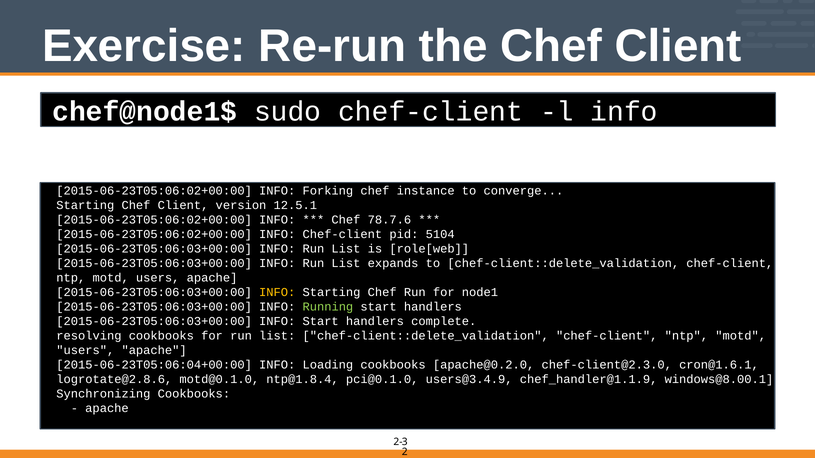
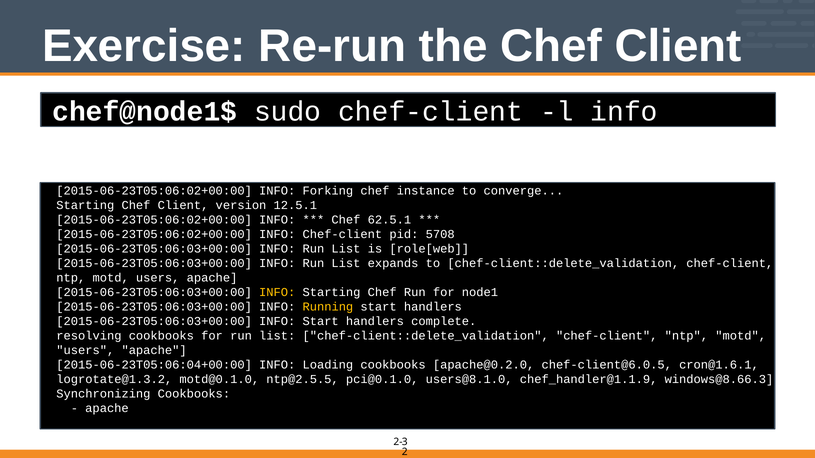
78.7.6: 78.7.6 -> 62.5.1
5104: 5104 -> 5708
Running colour: light green -> yellow
chef-client@2.3.0: chef-client@2.3.0 -> chef-client@6.0.5
logrotate@2.8.6: logrotate@2.8.6 -> logrotate@1.3.2
ntp@1.8.4: ntp@1.8.4 -> ntp@2.5.5
users@3.4.9: users@3.4.9 -> users@8.1.0
windows@8.00.1: windows@8.00.1 -> windows@8.66.3
